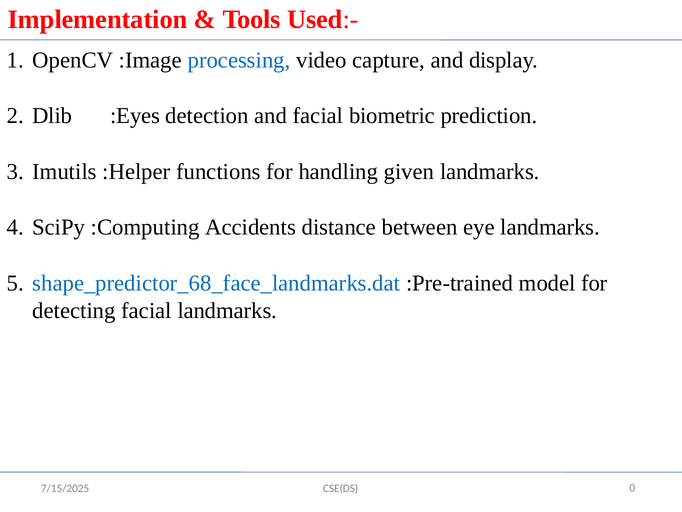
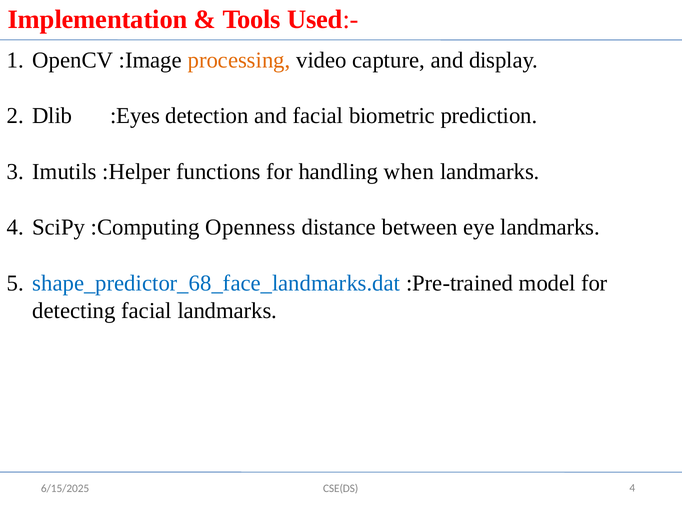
processing colour: blue -> orange
given: given -> when
Accidents: Accidents -> Openness
7/15/2025: 7/15/2025 -> 6/15/2025
CSE(DS 0: 0 -> 4
